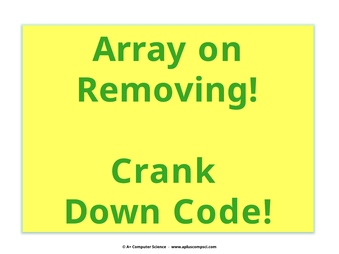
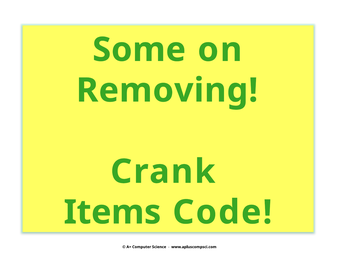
Array: Array -> Some
Down: Down -> Items
